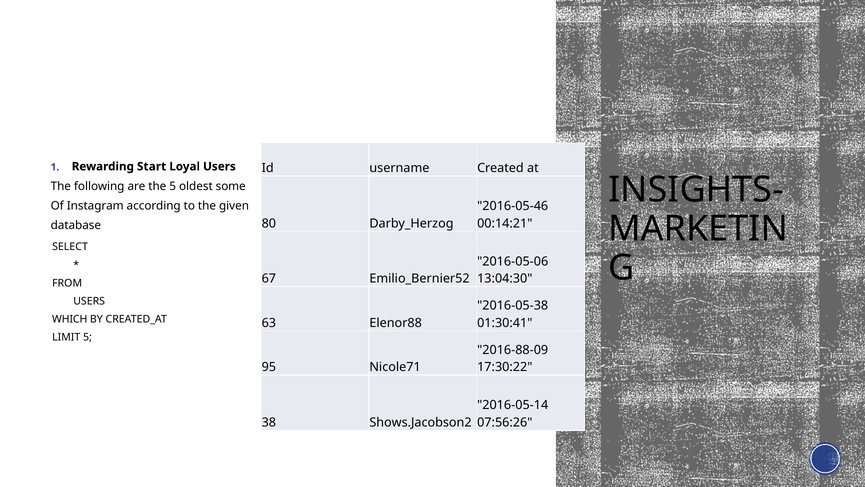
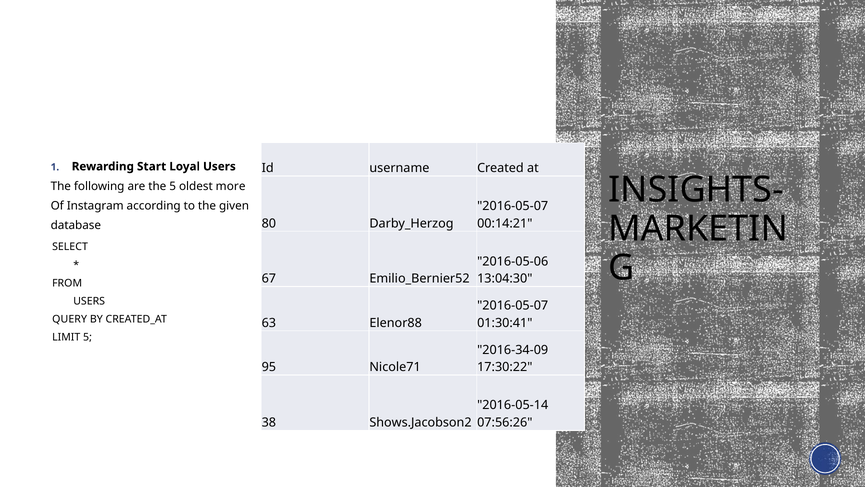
some: some -> more
2016-05-46 at (513, 206): 2016-05-46 -> 2016-05-07
2016-05-38 at (513, 306): 2016-05-38 -> 2016-05-07
WHICH: WHICH -> QUERY
2016-88-09: 2016-88-09 -> 2016-34-09
